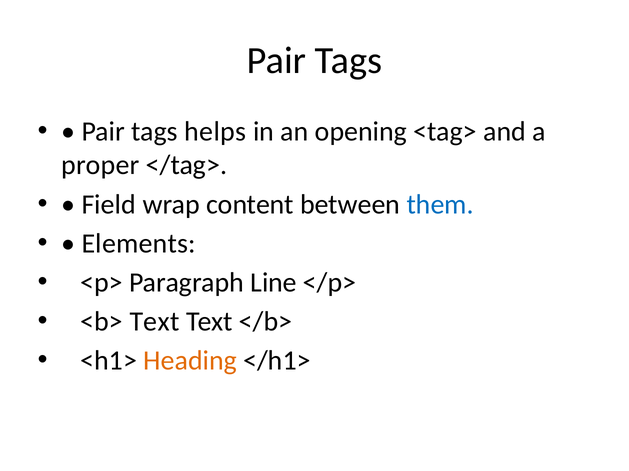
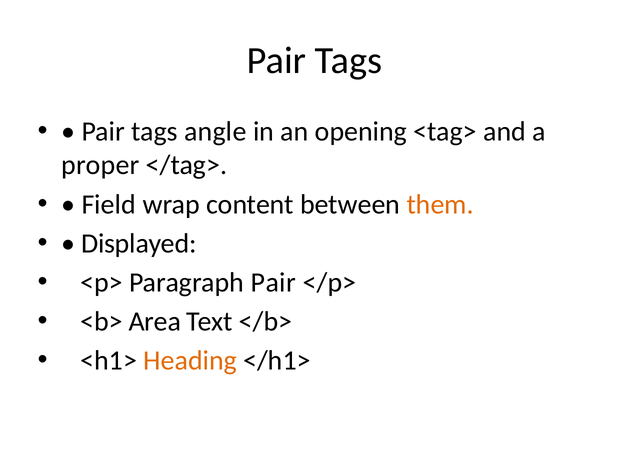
helps: helps -> angle
them colour: blue -> orange
Elements: Elements -> Displayed
Paragraph Line: Line -> Pair
<b> Text: Text -> Area
